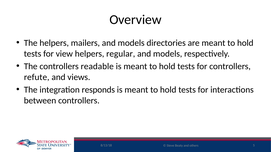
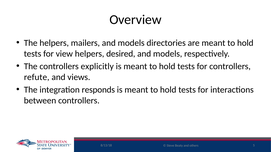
regular: regular -> desired
readable: readable -> explicitly
